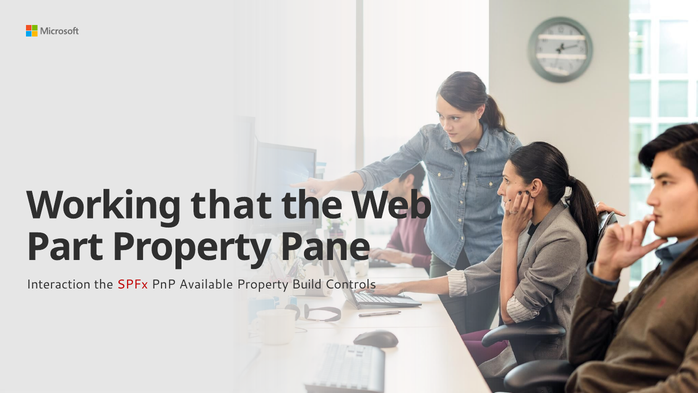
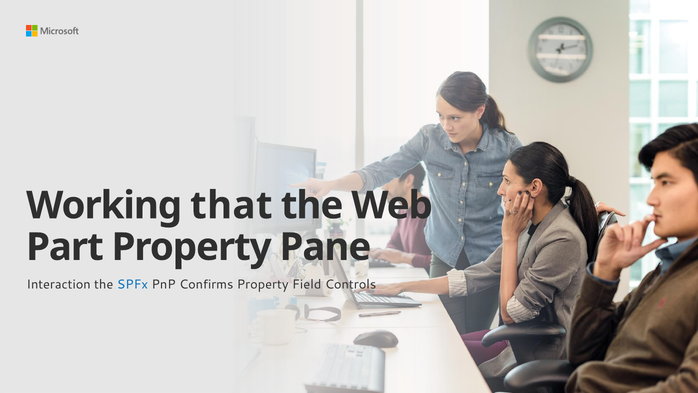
SPFx colour: red -> blue
Available: Available -> Confirms
Build: Build -> Field
